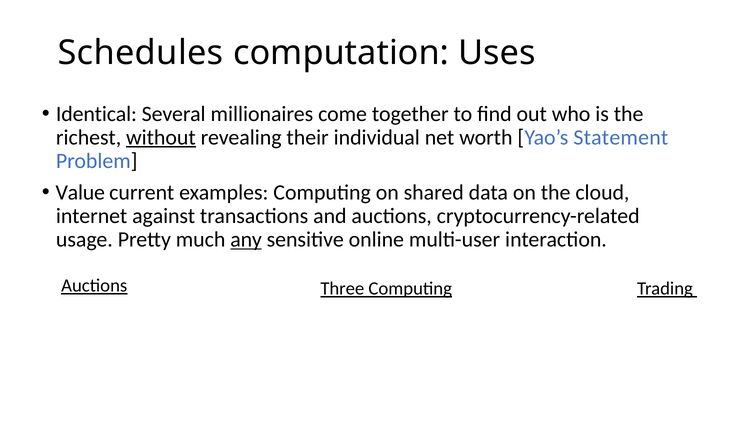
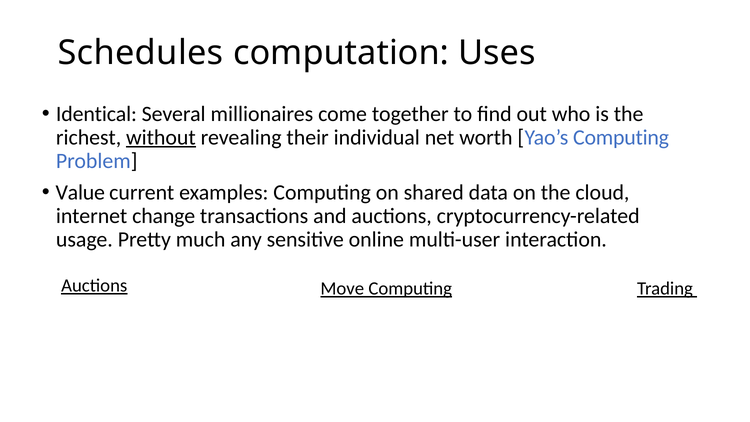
Yao’s Statement: Statement -> Computing
against: against -> change
any underline: present -> none
Three: Three -> Move
